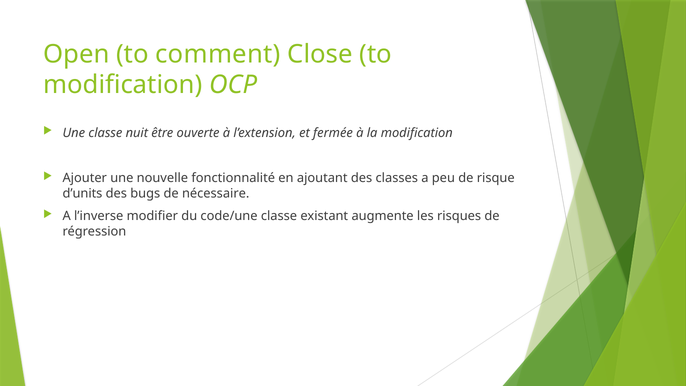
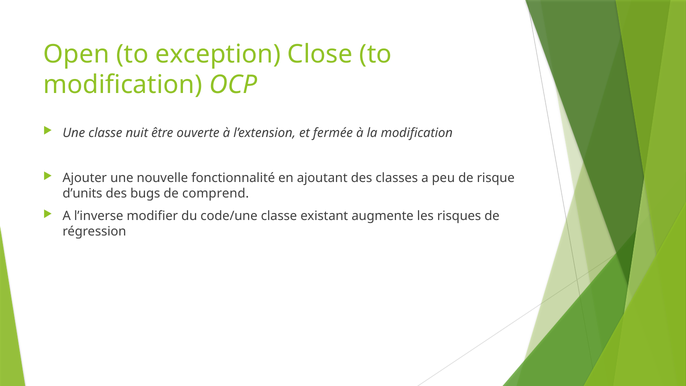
comment: comment -> exception
nécessaire: nécessaire -> comprend
